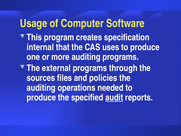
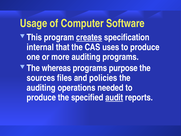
creates underline: none -> present
external: external -> whereas
through: through -> purpose
